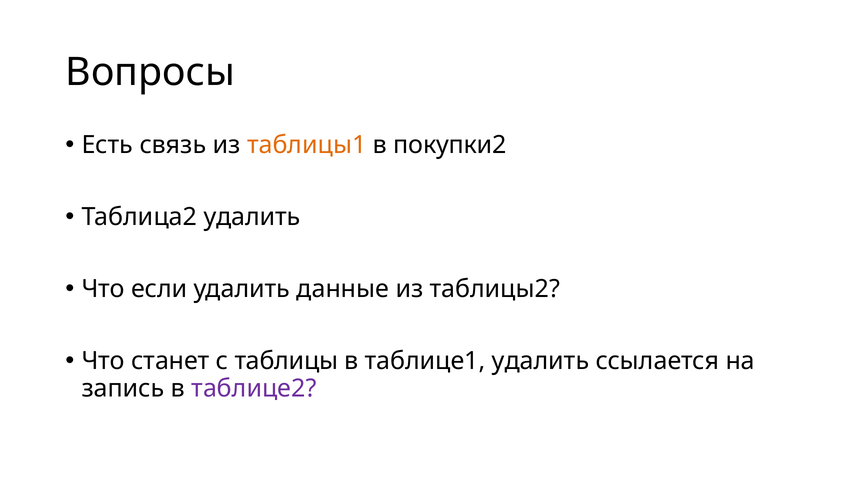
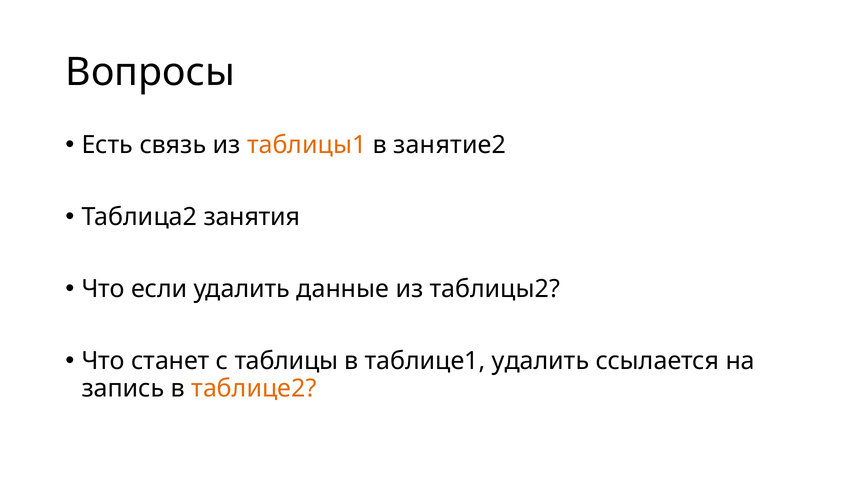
покупки2: покупки2 -> занятие2
Таблица2 удалить: удалить -> занятия
таблице2 colour: purple -> orange
